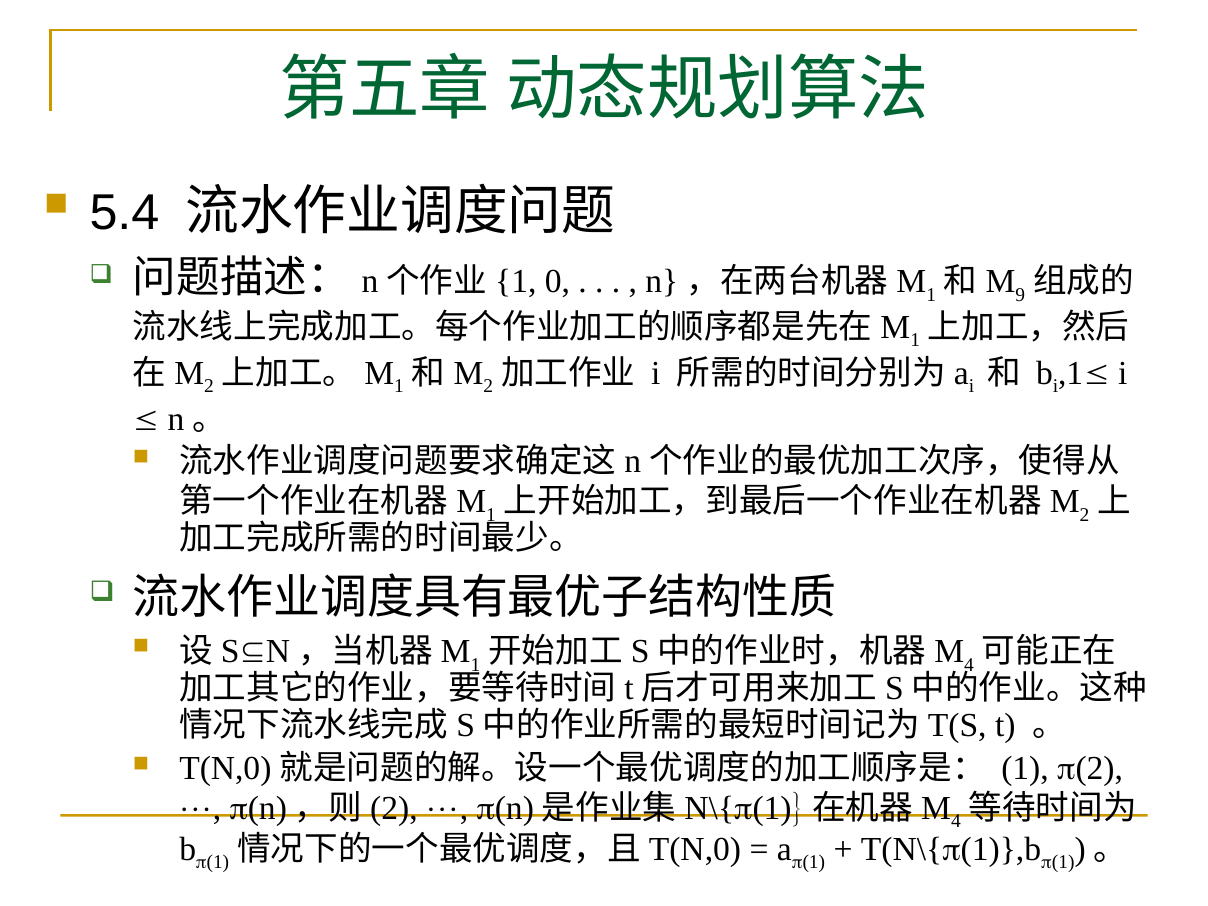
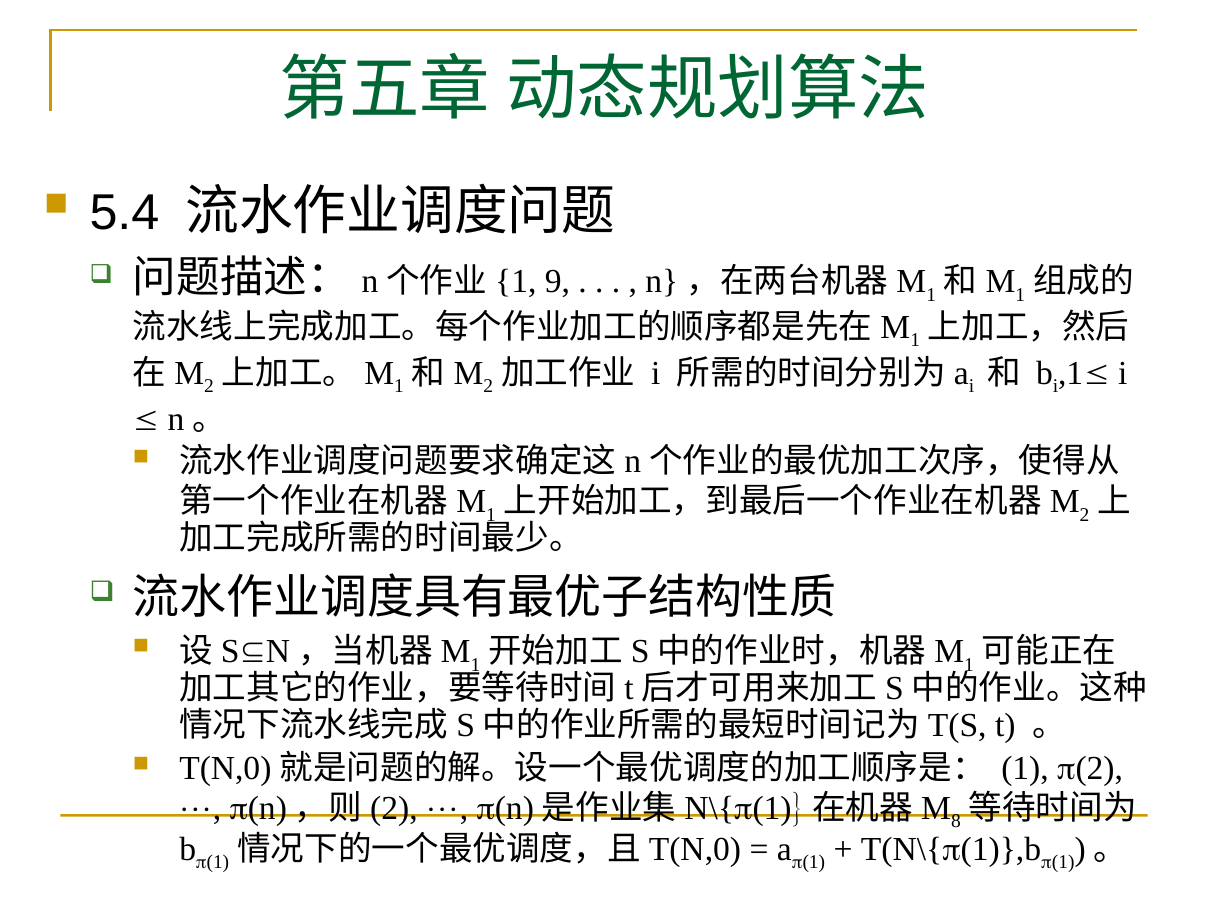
0: 0 -> 9
9 at (1020, 295): 9 -> 1
4 at (969, 665): 4 -> 1
4 at (956, 821): 4 -> 8
